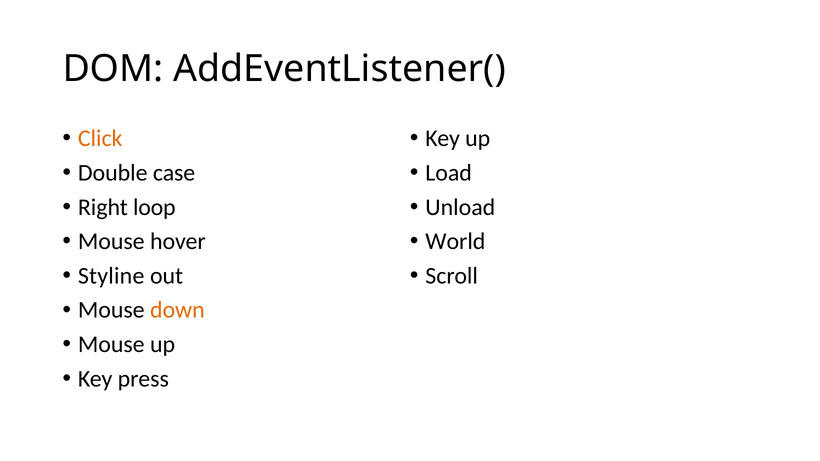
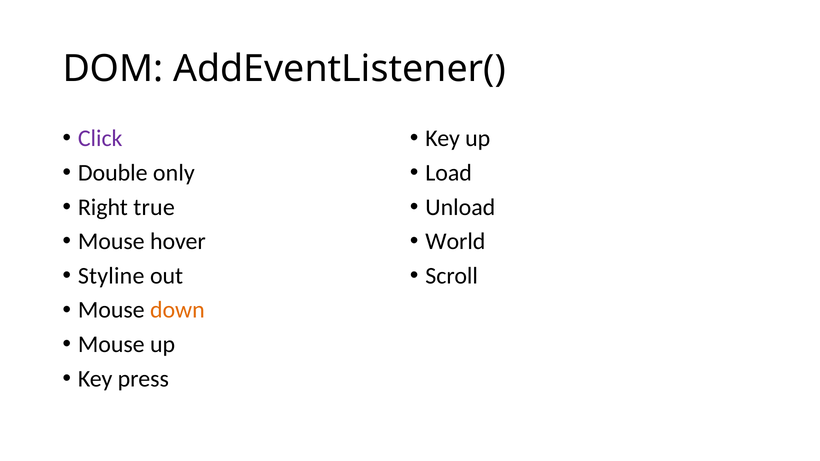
Click colour: orange -> purple
case: case -> only
loop: loop -> true
